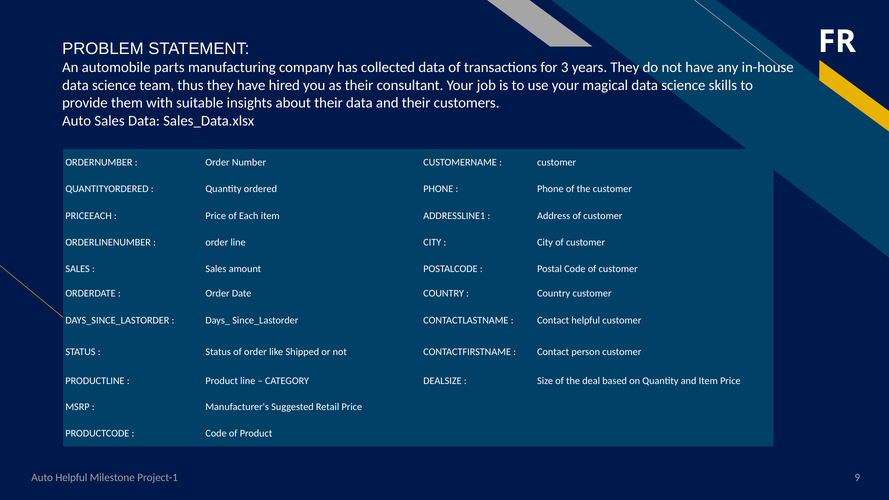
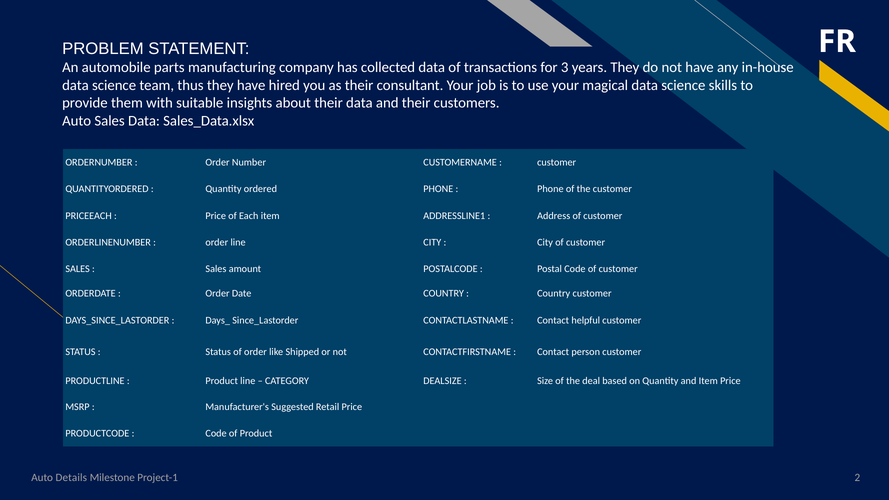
Auto Helpful: Helpful -> Details
9: 9 -> 2
